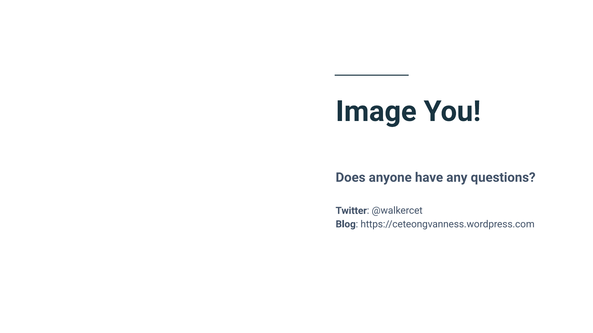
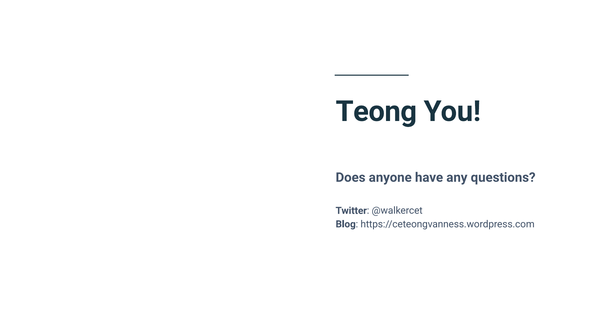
Image: Image -> Teong
